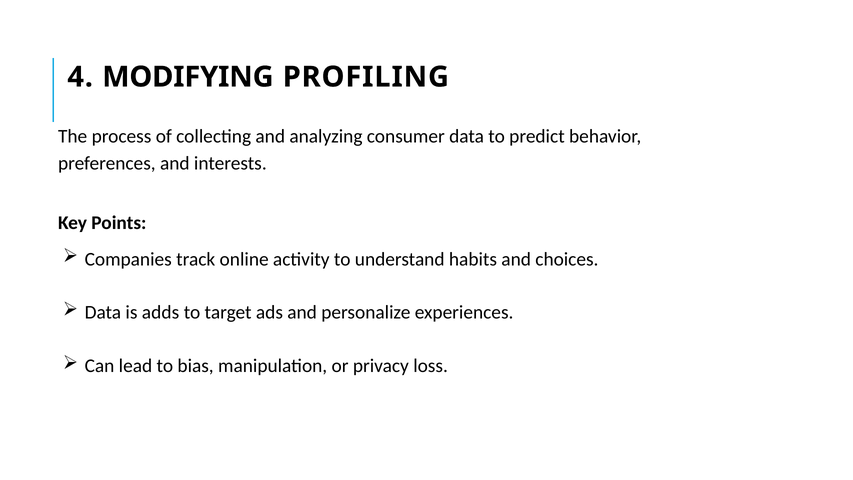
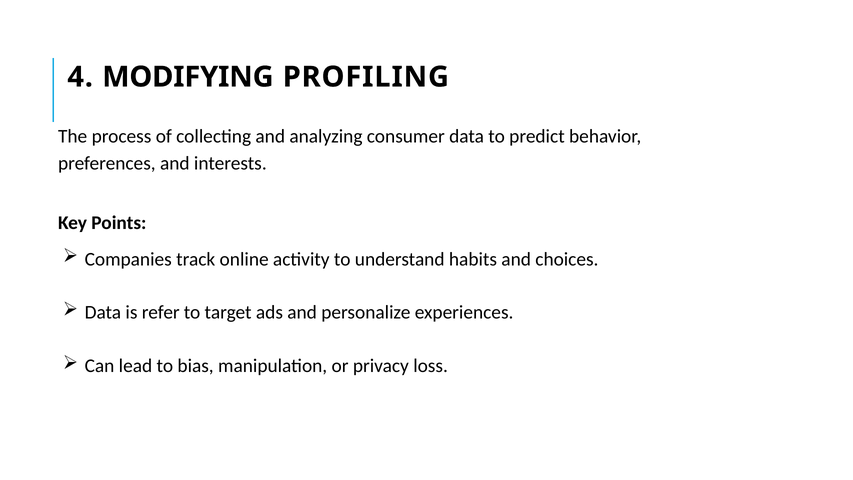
adds: adds -> refer
